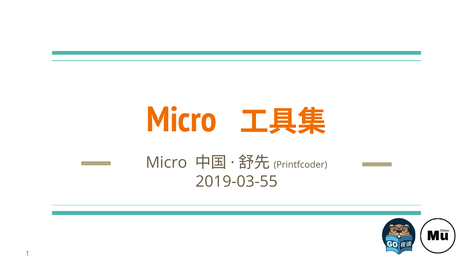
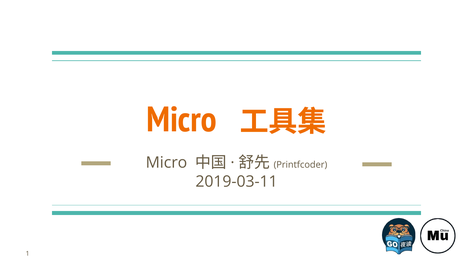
2019-03-55: 2019-03-55 -> 2019-03-11
